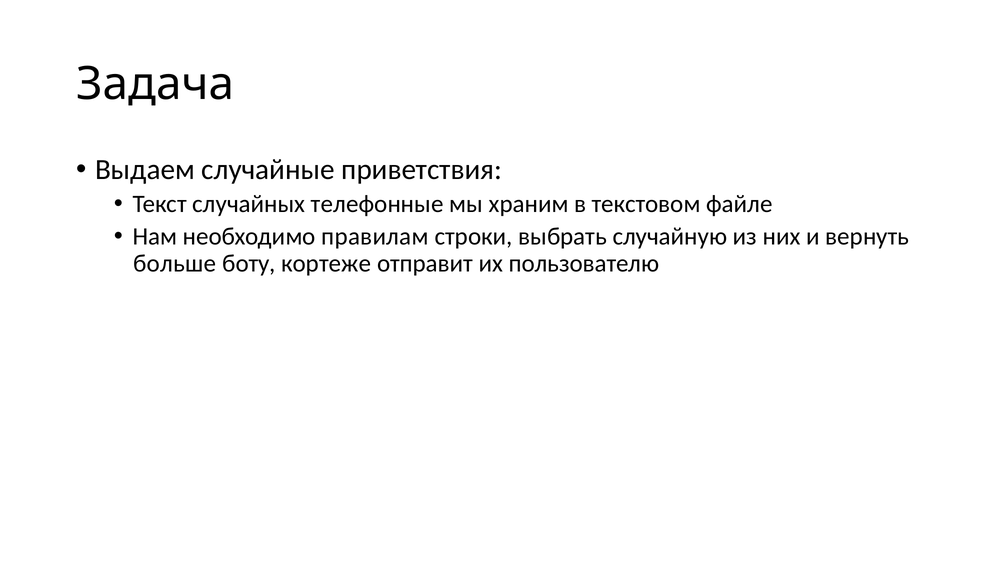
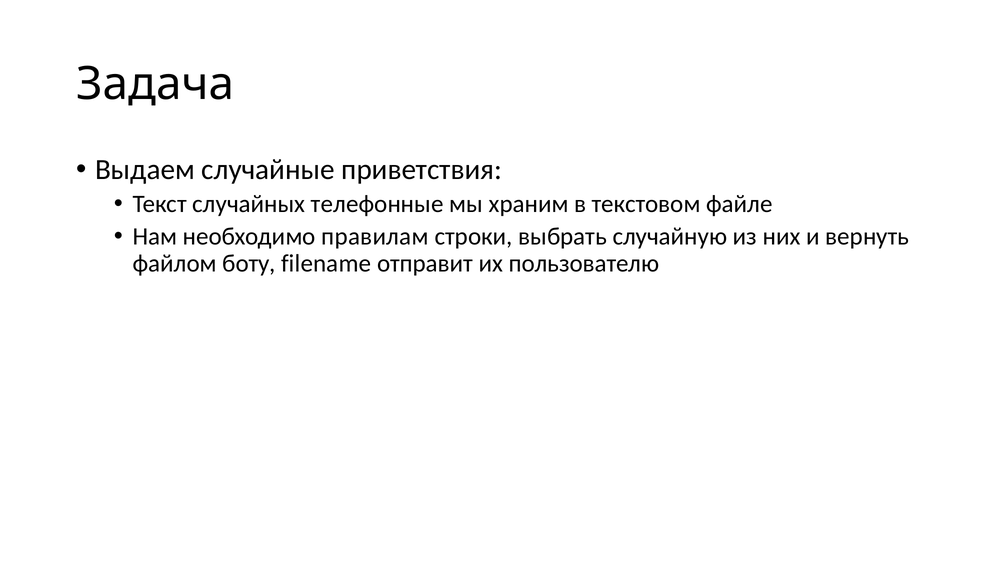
больше: больше -> файлом
кортеже: кортеже -> filename
